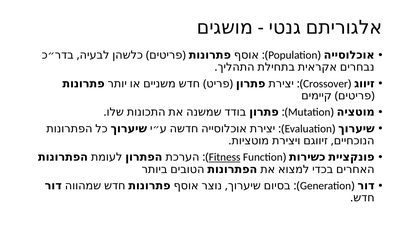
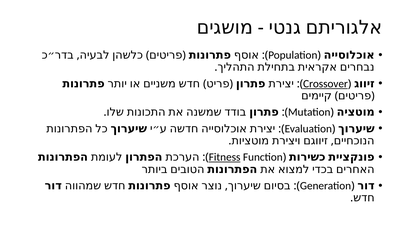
Crossover underline: none -> present
